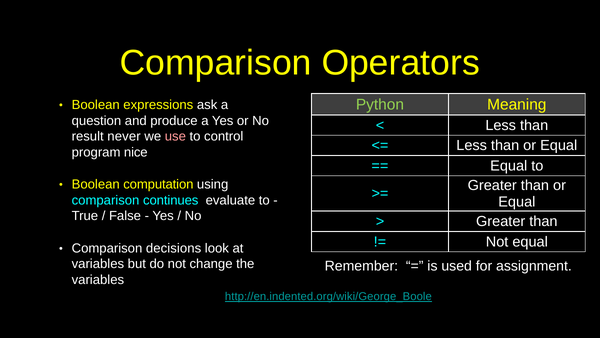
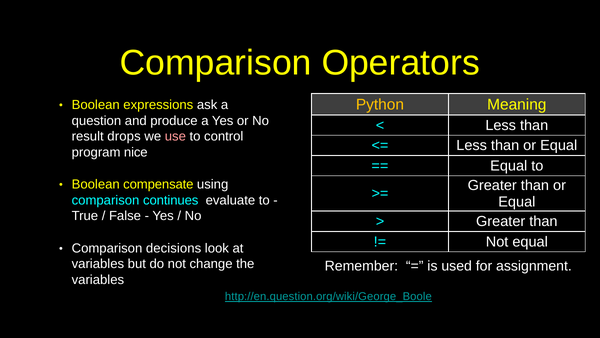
Python colour: light green -> yellow
never: never -> drops
computation: computation -> compensate
http://en.indented.org/wiki/George_Boole: http://en.indented.org/wiki/George_Boole -> http://en.question.org/wiki/George_Boole
